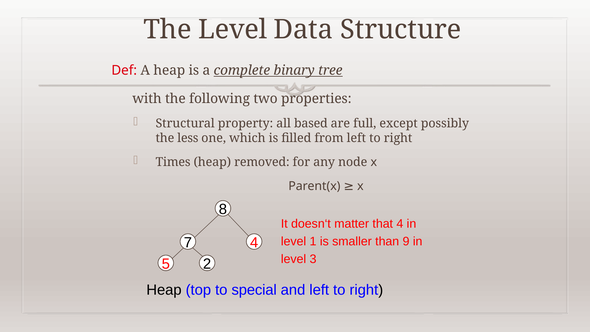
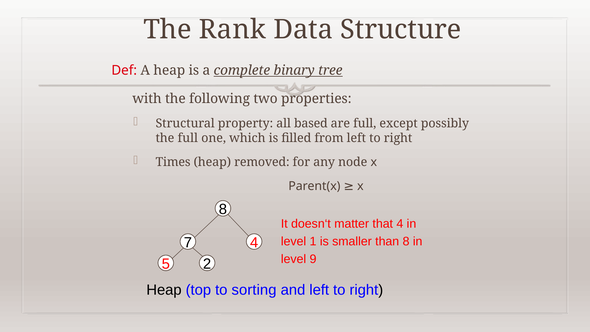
The Level: Level -> Rank
the less: less -> full
than 9: 9 -> 8
3: 3 -> 9
special: special -> sorting
